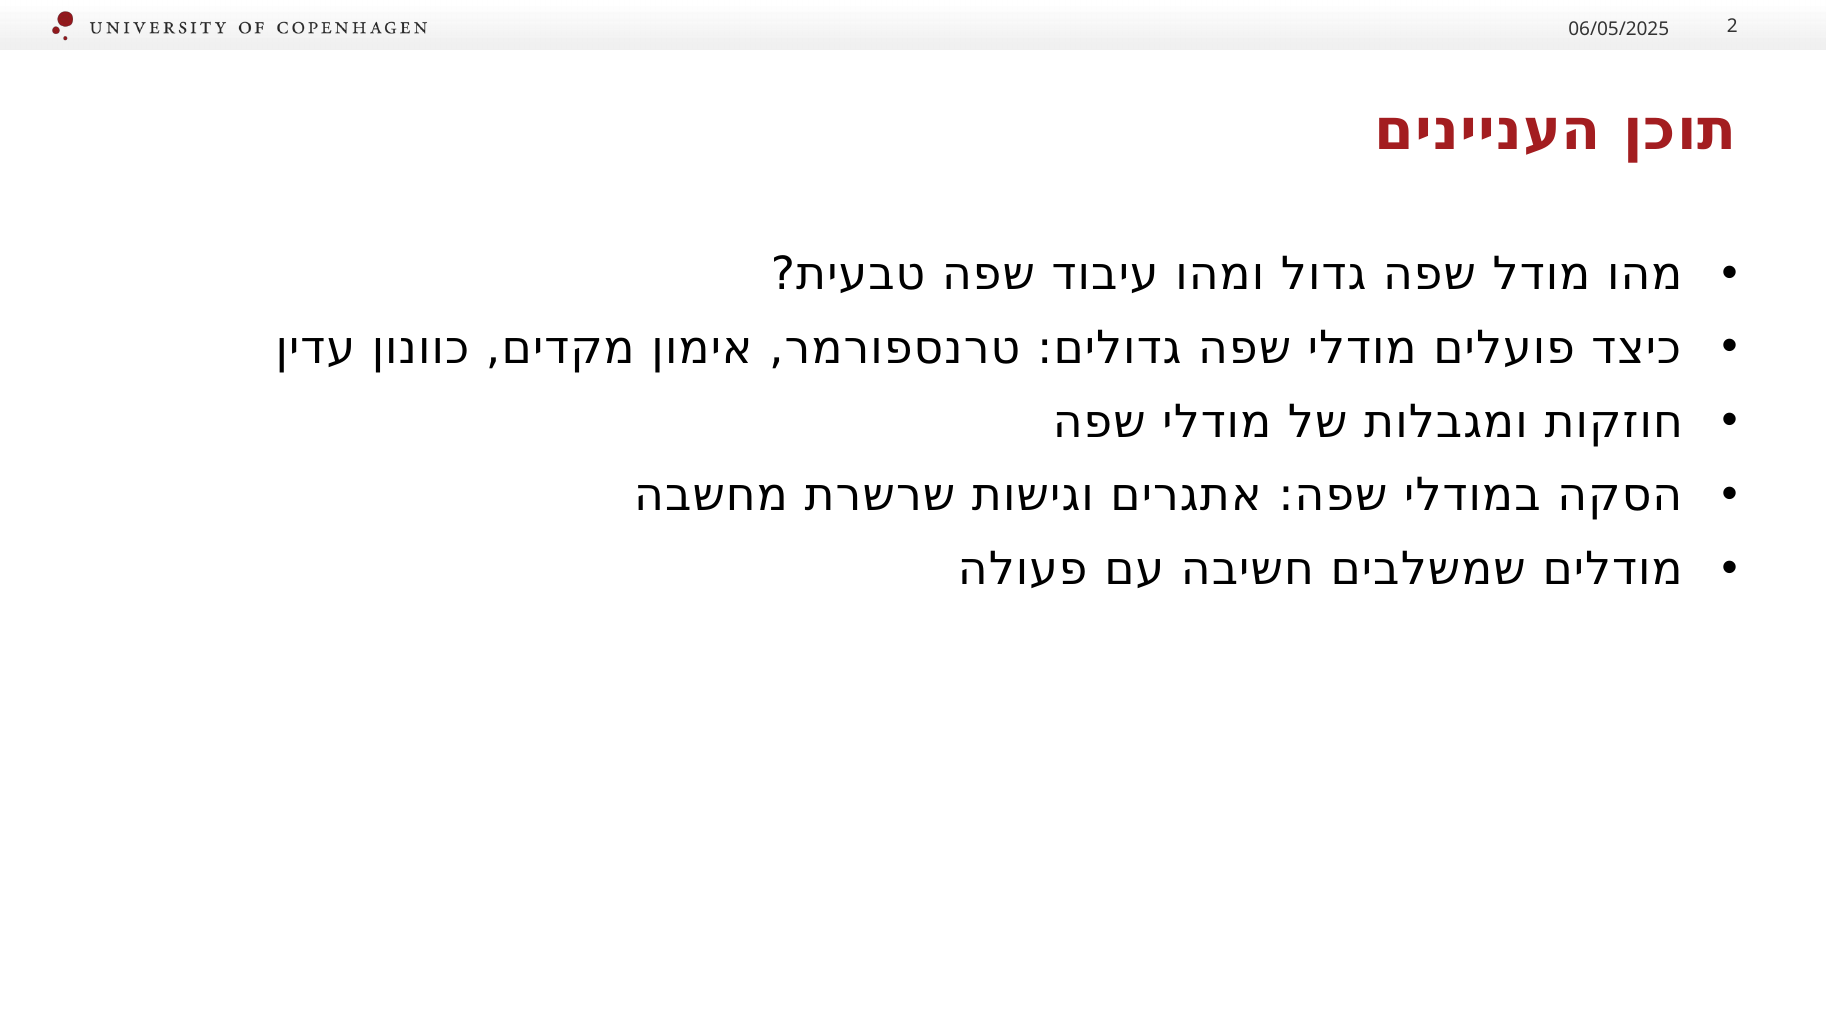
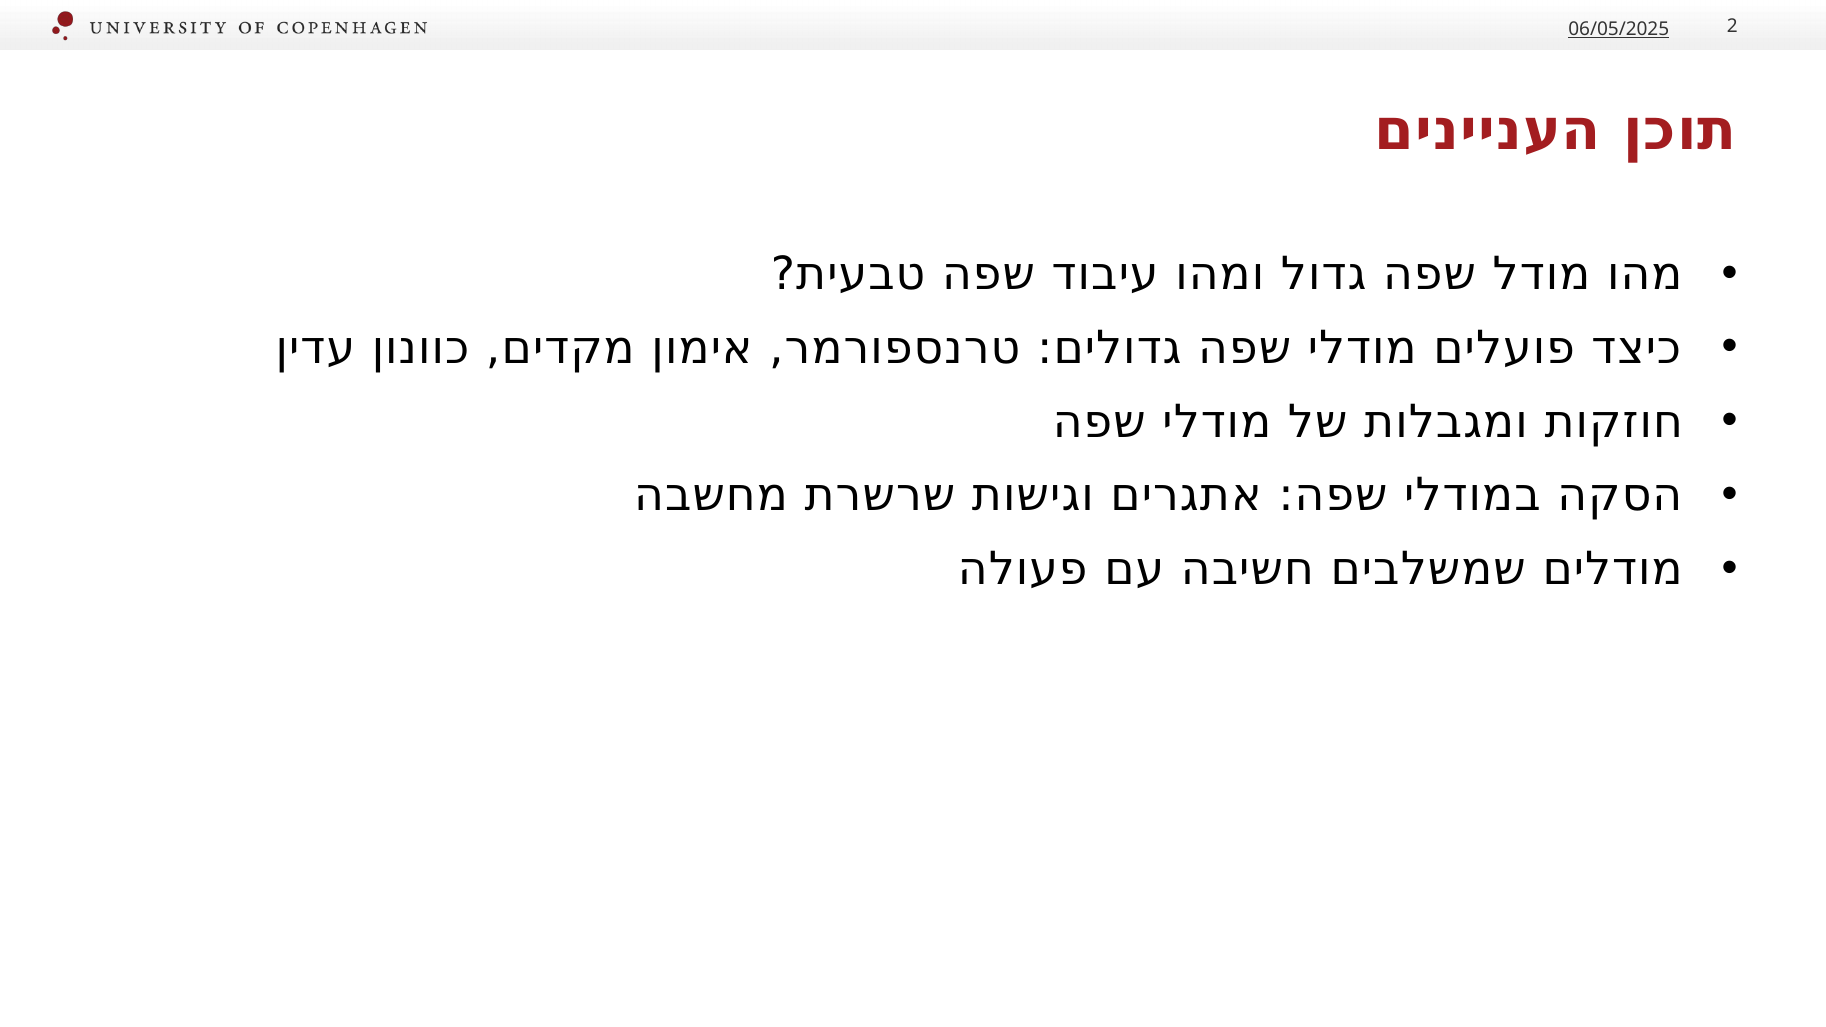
06/05/2025 underline: none -> present
